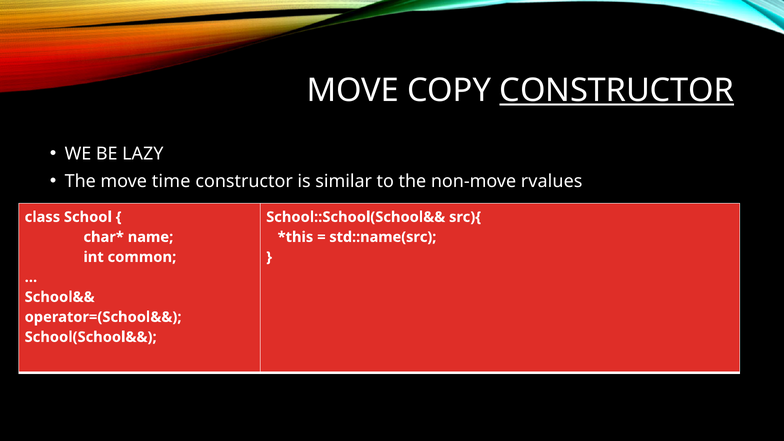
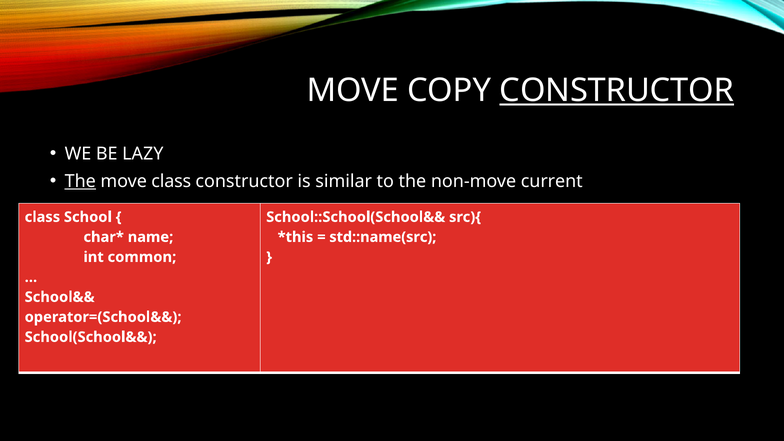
The at (80, 181) underline: none -> present
move time: time -> class
rvalues: rvalues -> current
